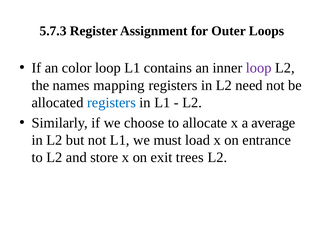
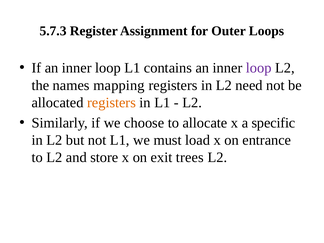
If an color: color -> inner
registers at (112, 103) colour: blue -> orange
average: average -> specific
